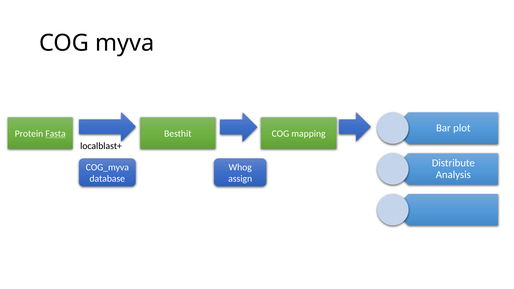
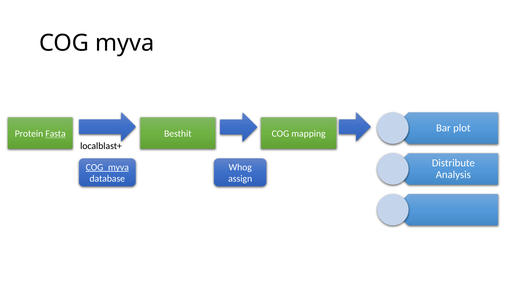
COG_myva underline: none -> present
